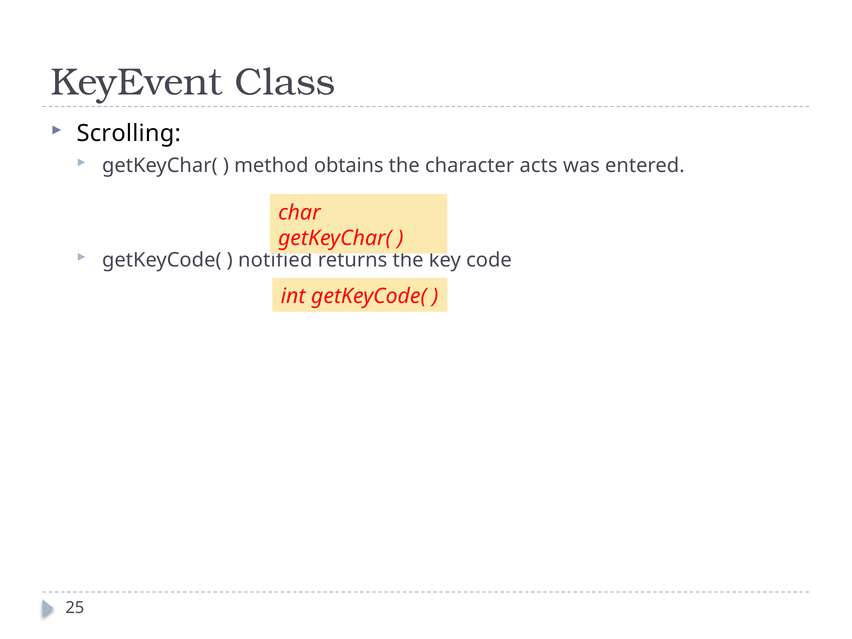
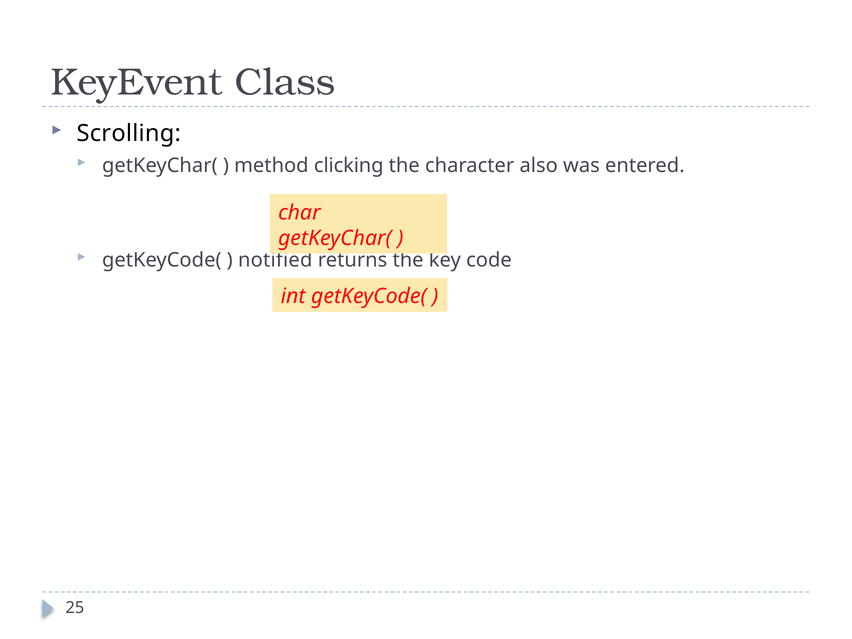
obtains: obtains -> clicking
acts: acts -> also
